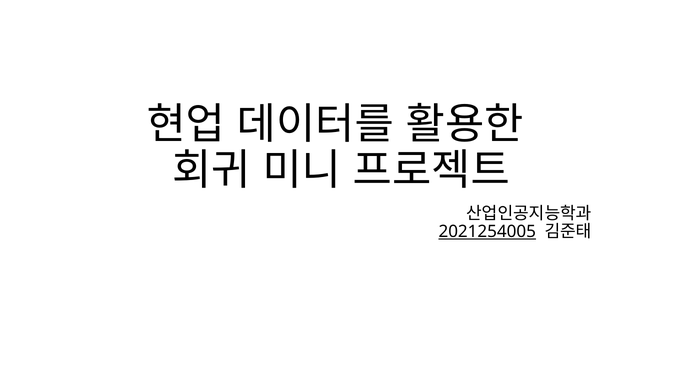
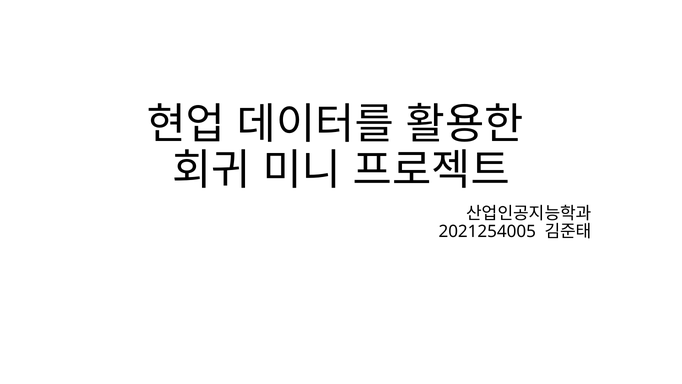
2021254005 underline: present -> none
